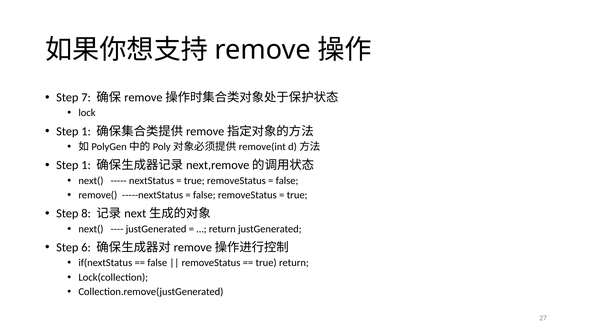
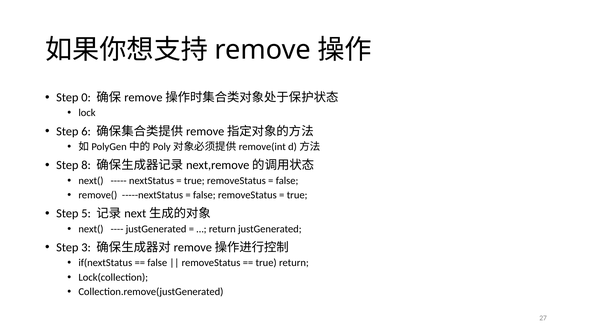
7: 7 -> 0
1 at (86, 131): 1 -> 6
1 at (86, 165): 1 -> 8
8: 8 -> 5
6: 6 -> 3
